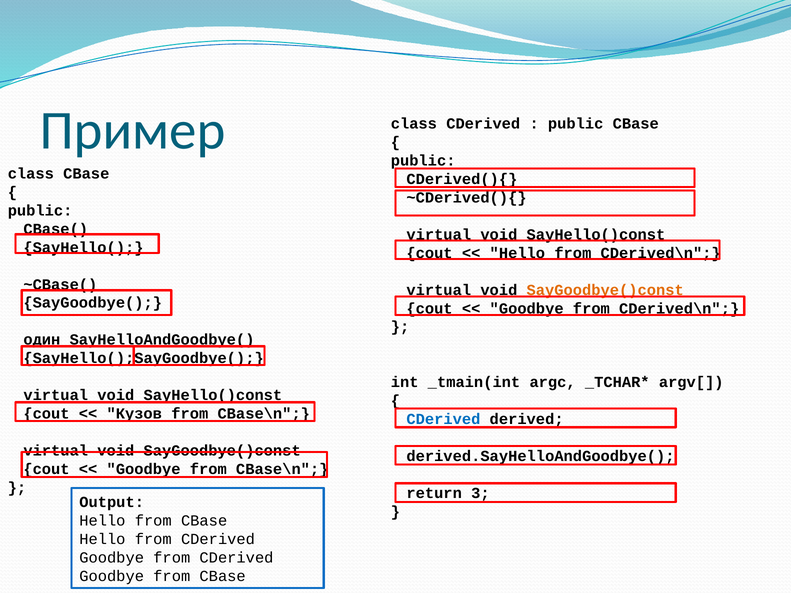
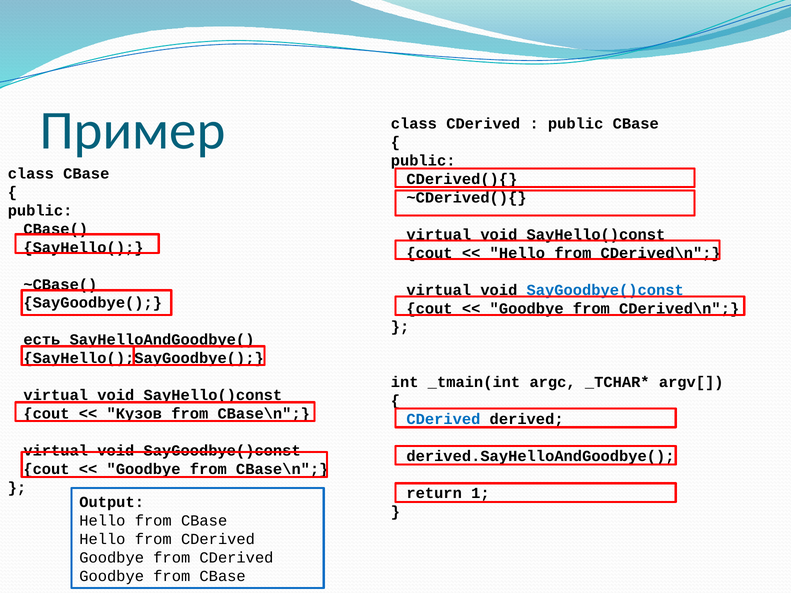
SayGoodbye()const at (605, 290) colour: orange -> blue
один: один -> есть
3: 3 -> 1
